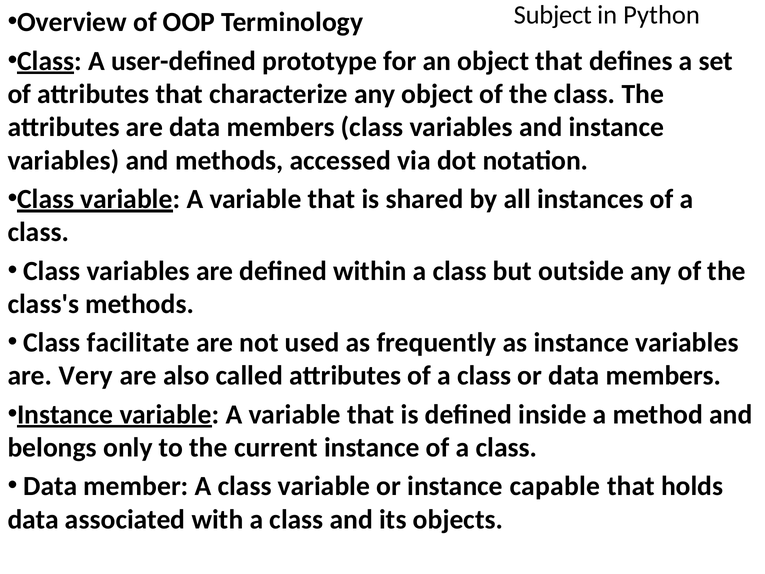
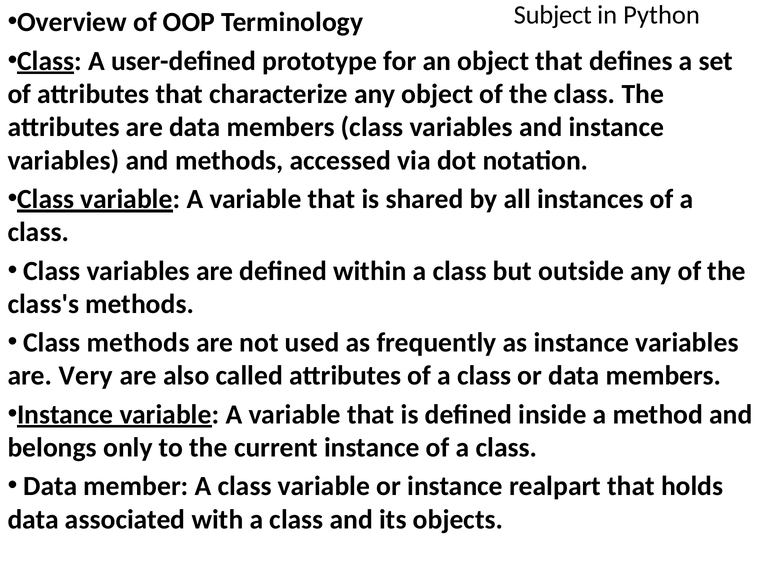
Class facilitate: facilitate -> methods
capable: capable -> realpart
